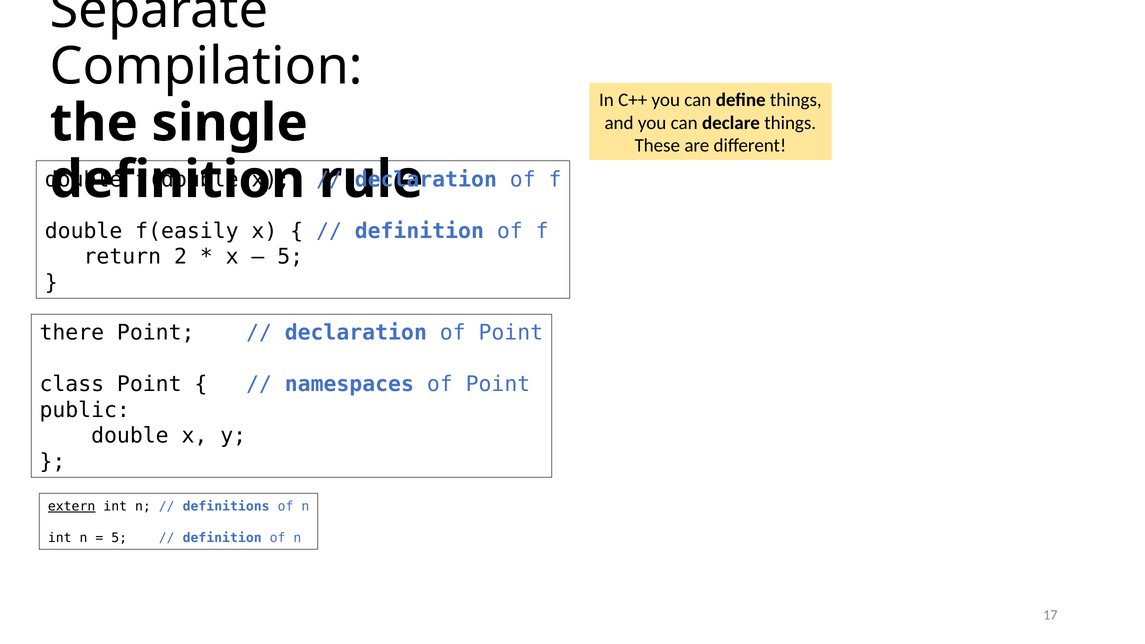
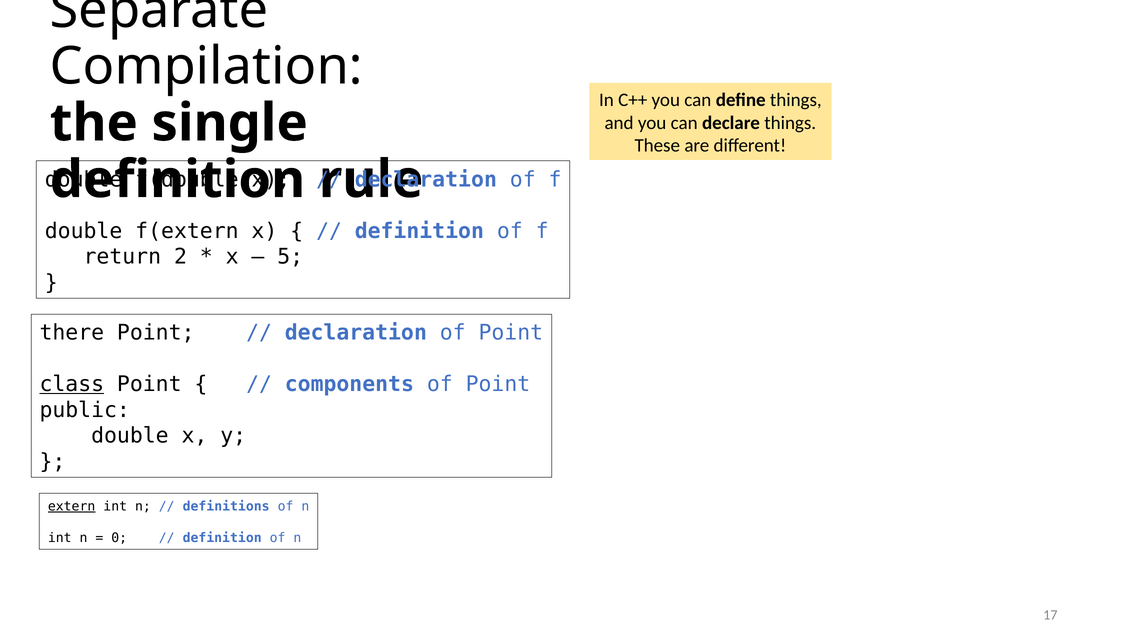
f(easily: f(easily -> f(extern
class underline: none -> present
namespaces: namespaces -> components
5 at (119, 538): 5 -> 0
